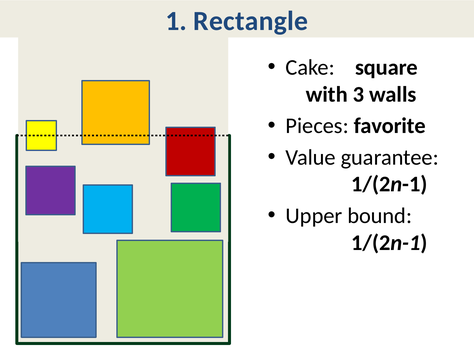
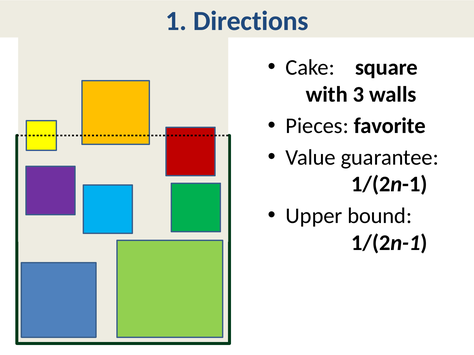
Rectangle: Rectangle -> Directions
